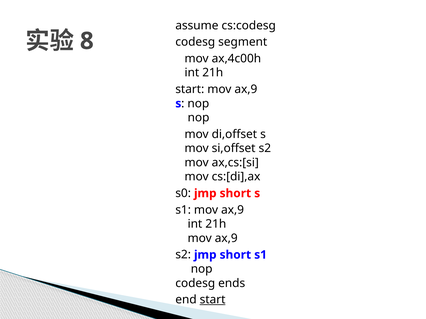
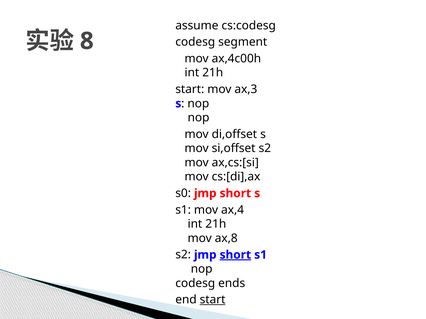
start mov ax,9: ax,9 -> ax,3
s1 mov ax,9: ax,9 -> ax,4
ax,9 at (226, 239): ax,9 -> ax,8
short at (235, 255) underline: none -> present
